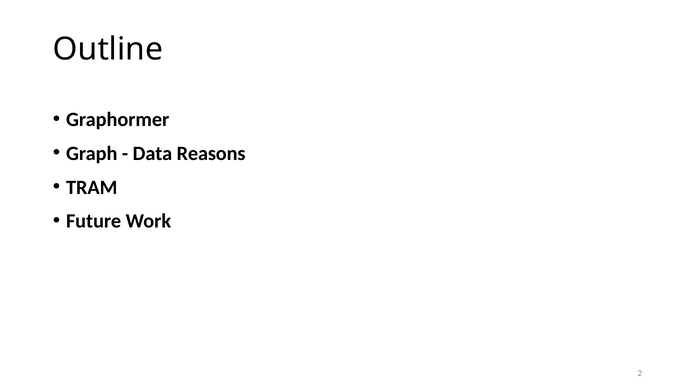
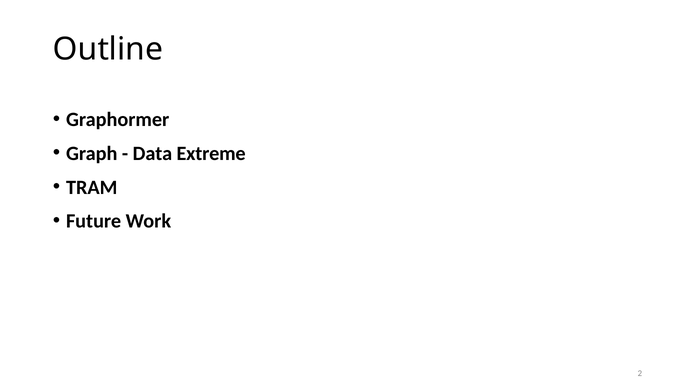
Reasons: Reasons -> Extreme
